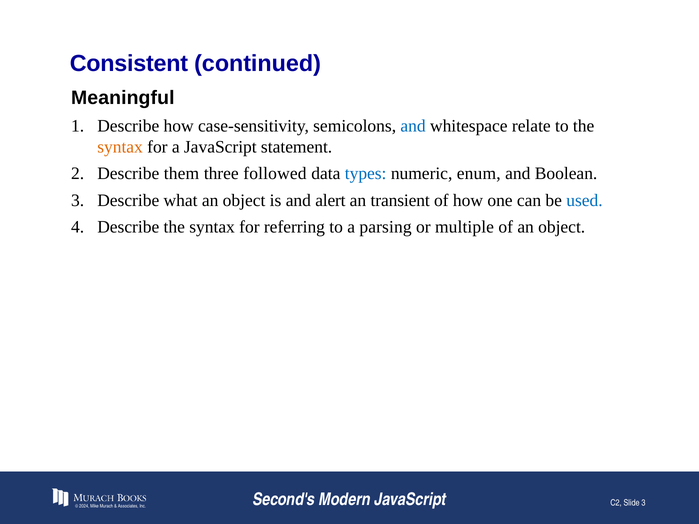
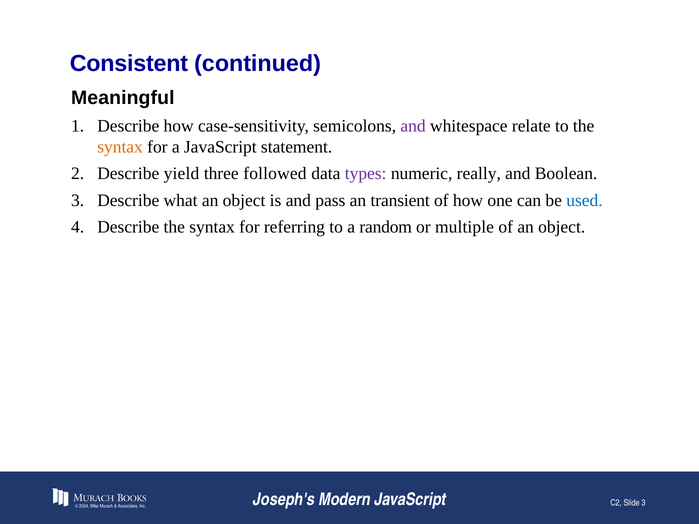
and at (413, 126) colour: blue -> purple
them: them -> yield
types colour: blue -> purple
enum: enum -> really
alert: alert -> pass
parsing: parsing -> random
Second's: Second's -> Joseph's
